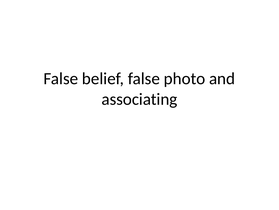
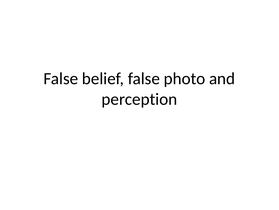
associating: associating -> perception
